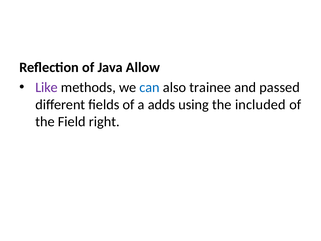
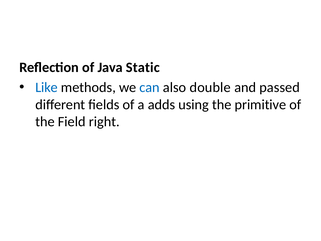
Allow: Allow -> Static
Like colour: purple -> blue
trainee: trainee -> double
included: included -> primitive
